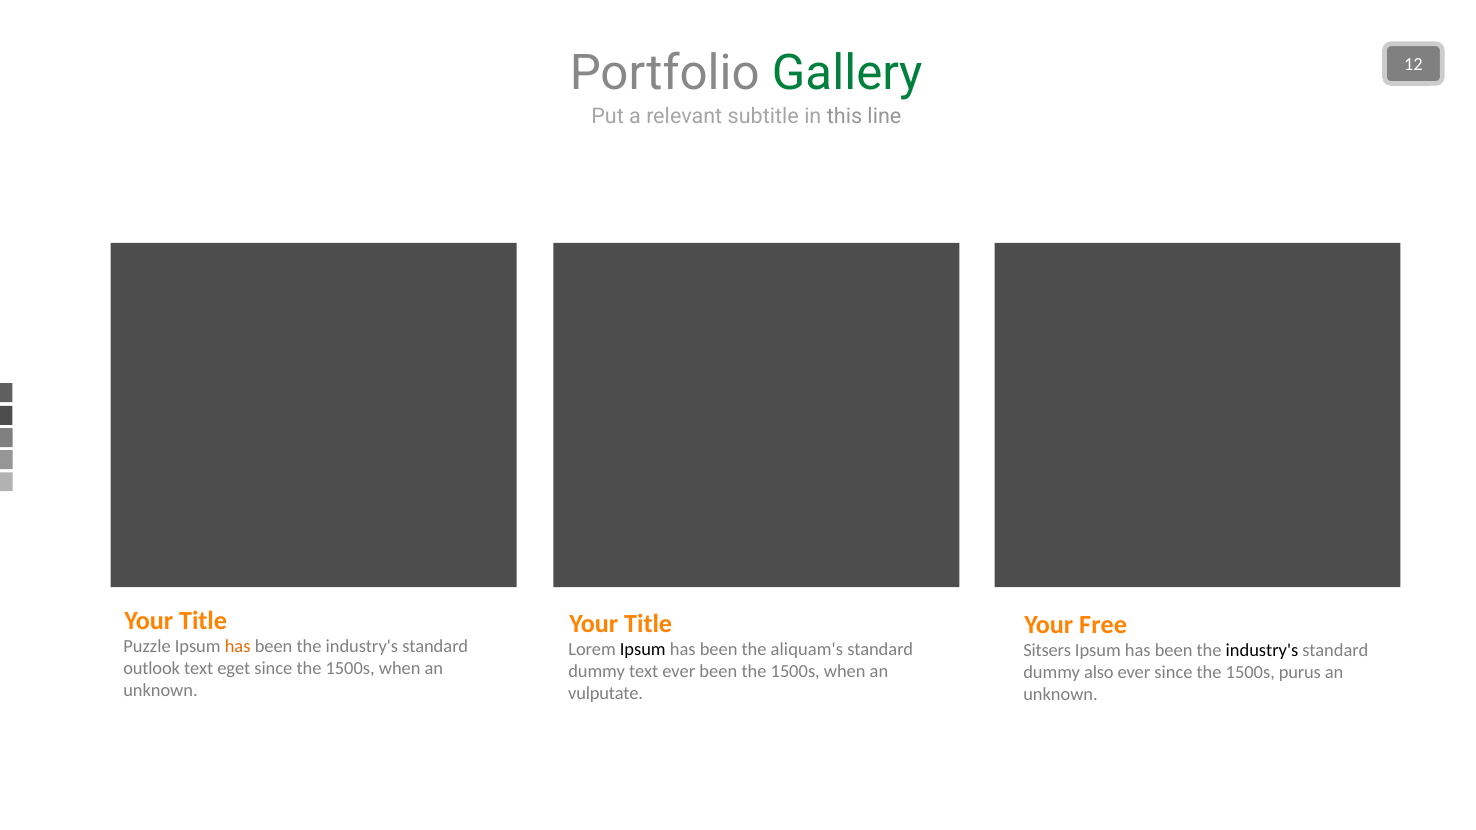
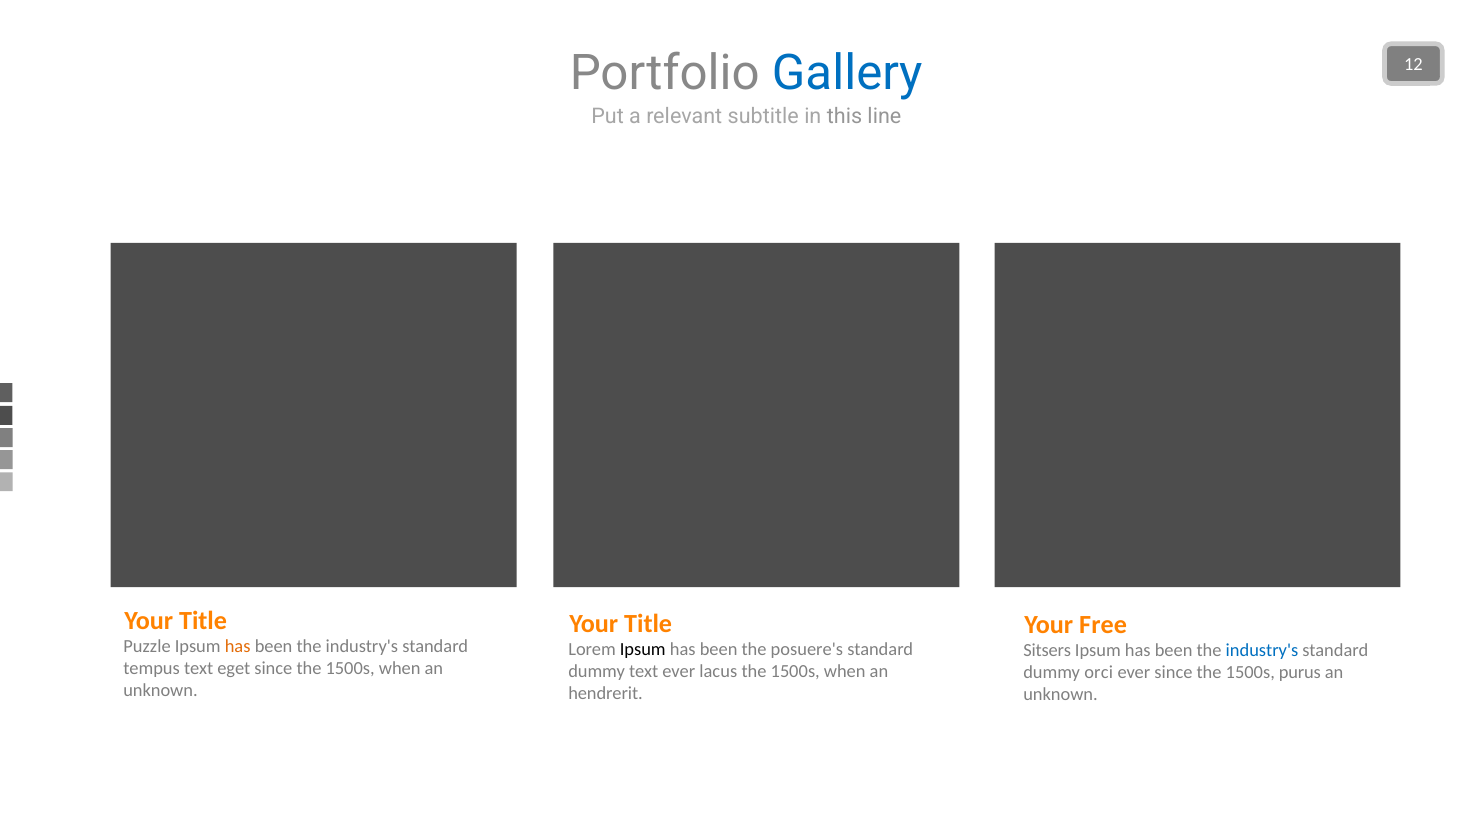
Gallery colour: green -> blue
aliquam's: aliquam's -> posuere's
industry's at (1262, 650) colour: black -> blue
outlook: outlook -> tempus
ever been: been -> lacus
also: also -> orci
vulputate: vulputate -> hendrerit
